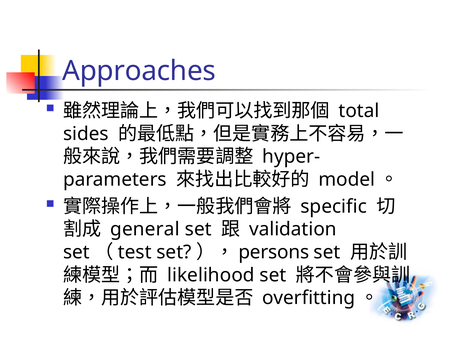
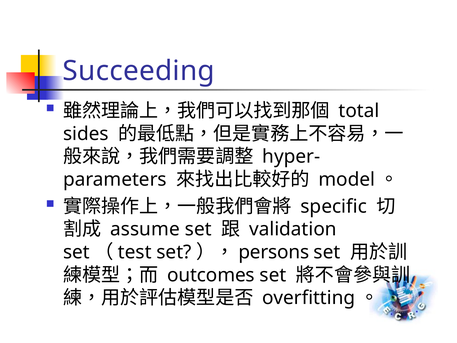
Approaches: Approaches -> Succeeding
general: general -> assume
likelihood: likelihood -> outcomes
